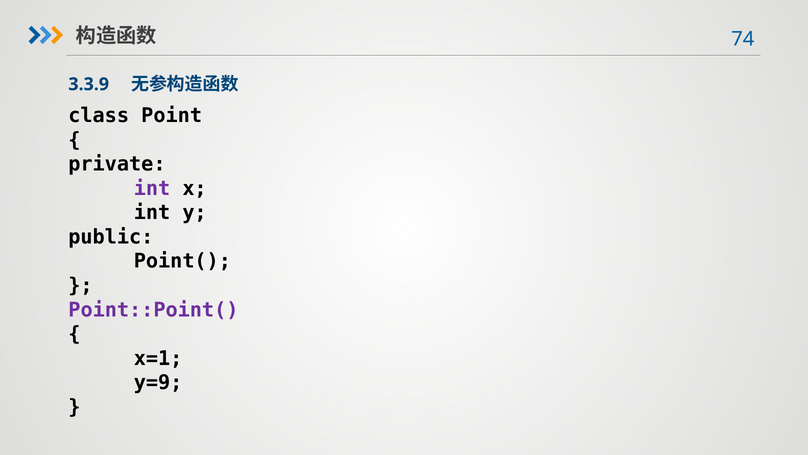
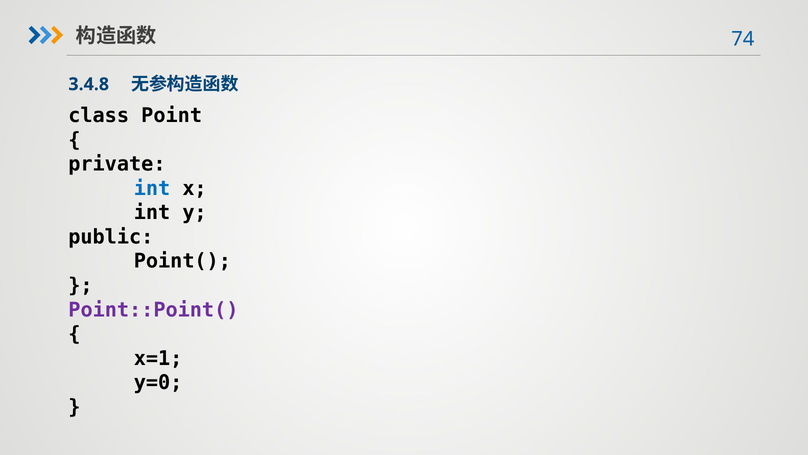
3.3.9: 3.3.9 -> 3.4.8
int at (152, 188) colour: purple -> blue
y=9: y=9 -> y=0
